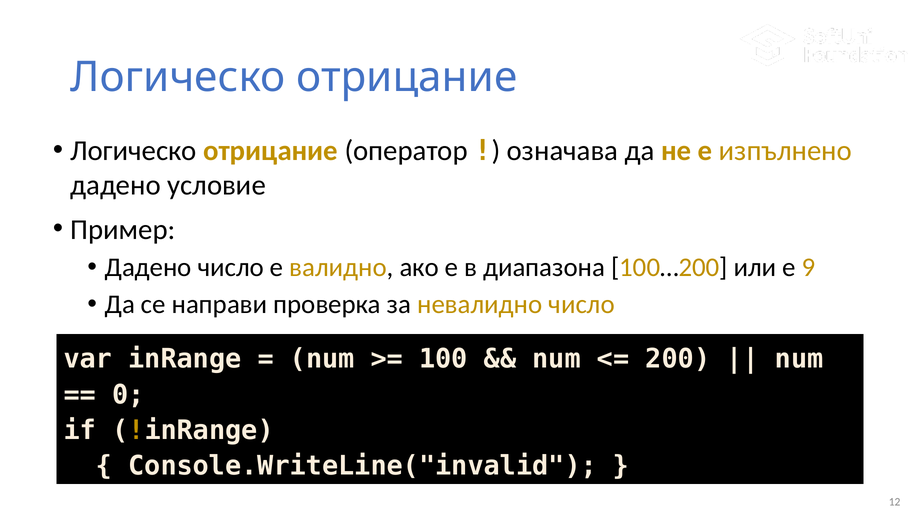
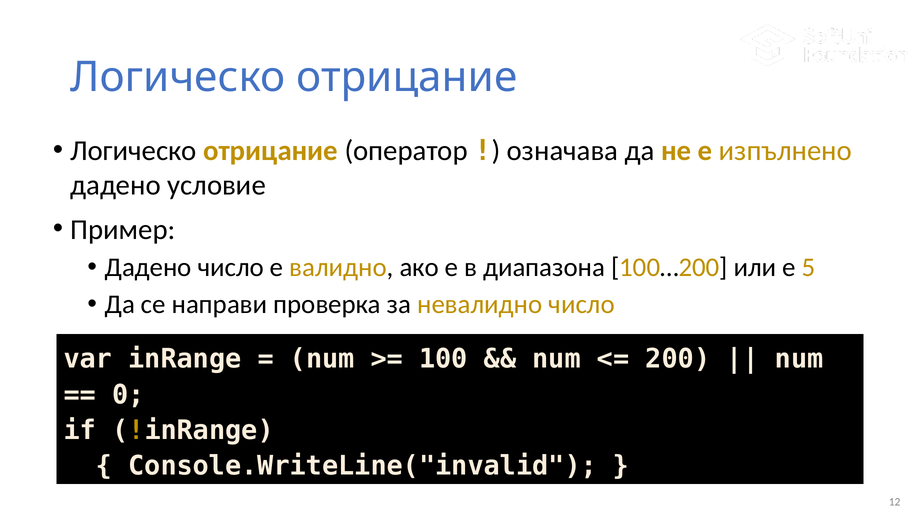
9: 9 -> 5
